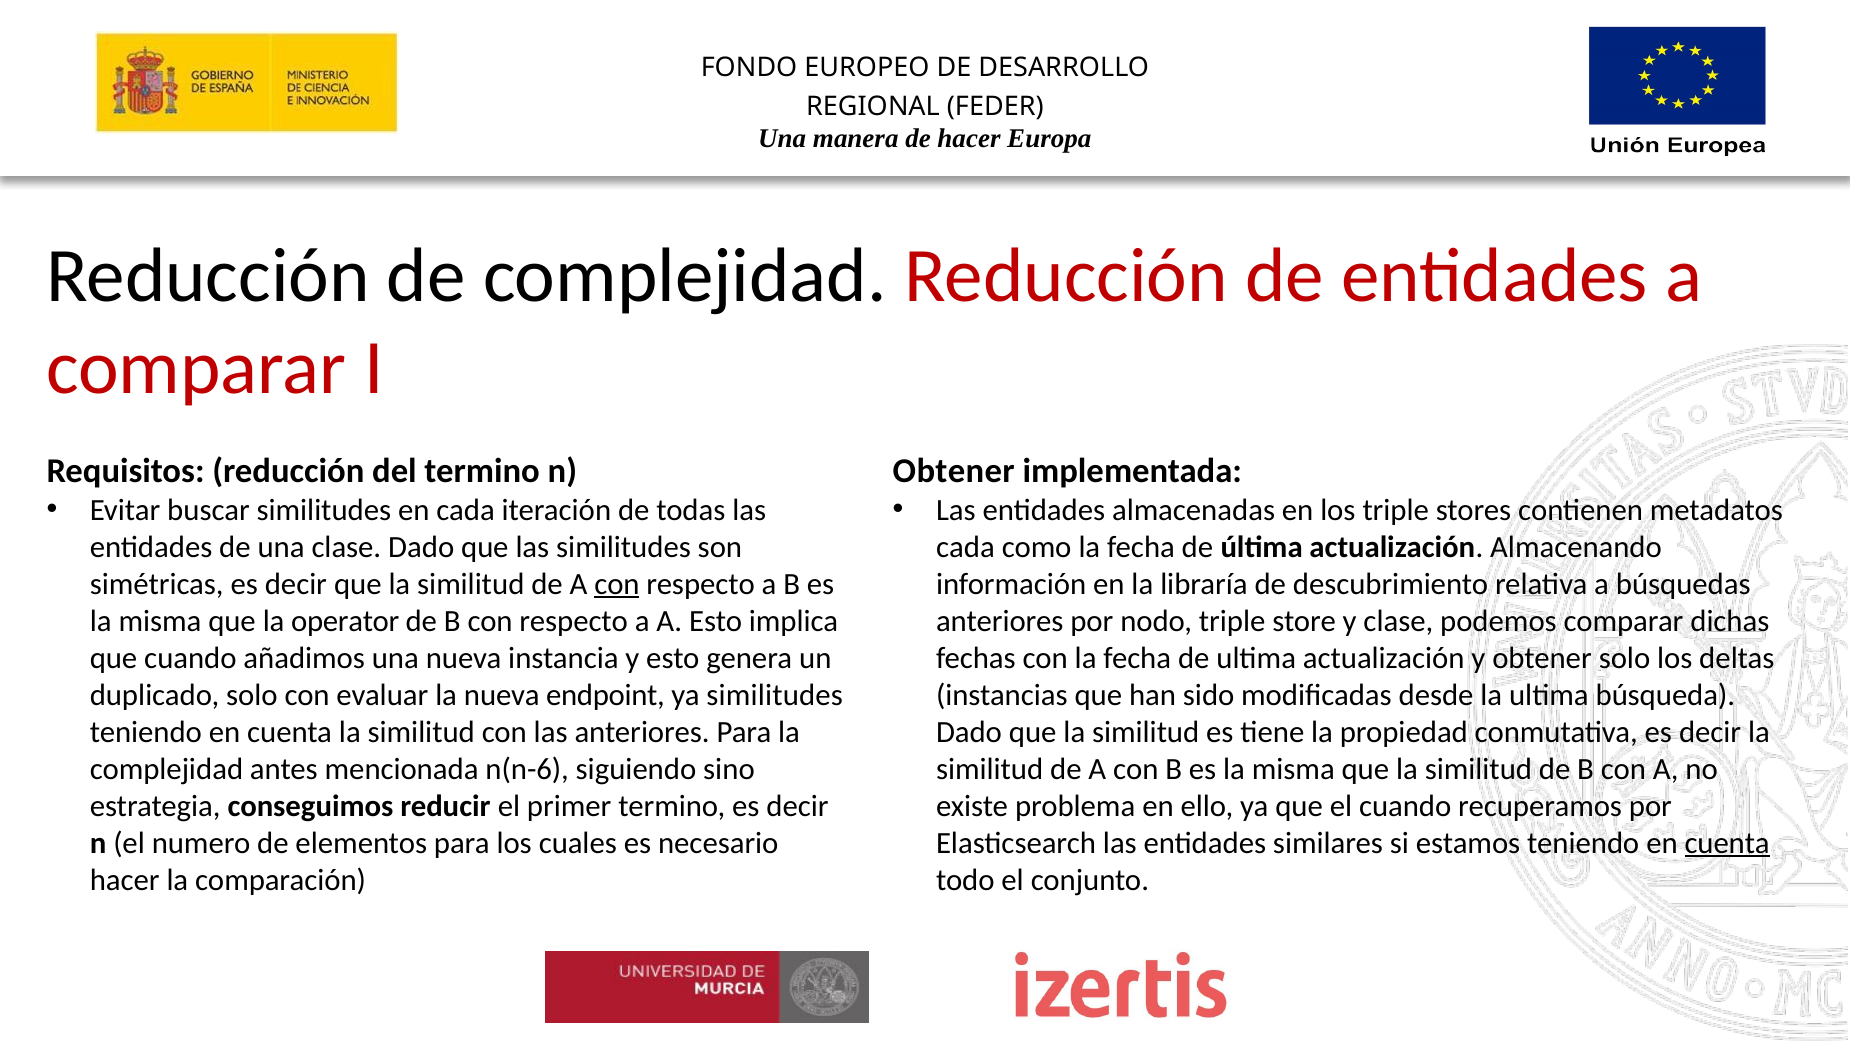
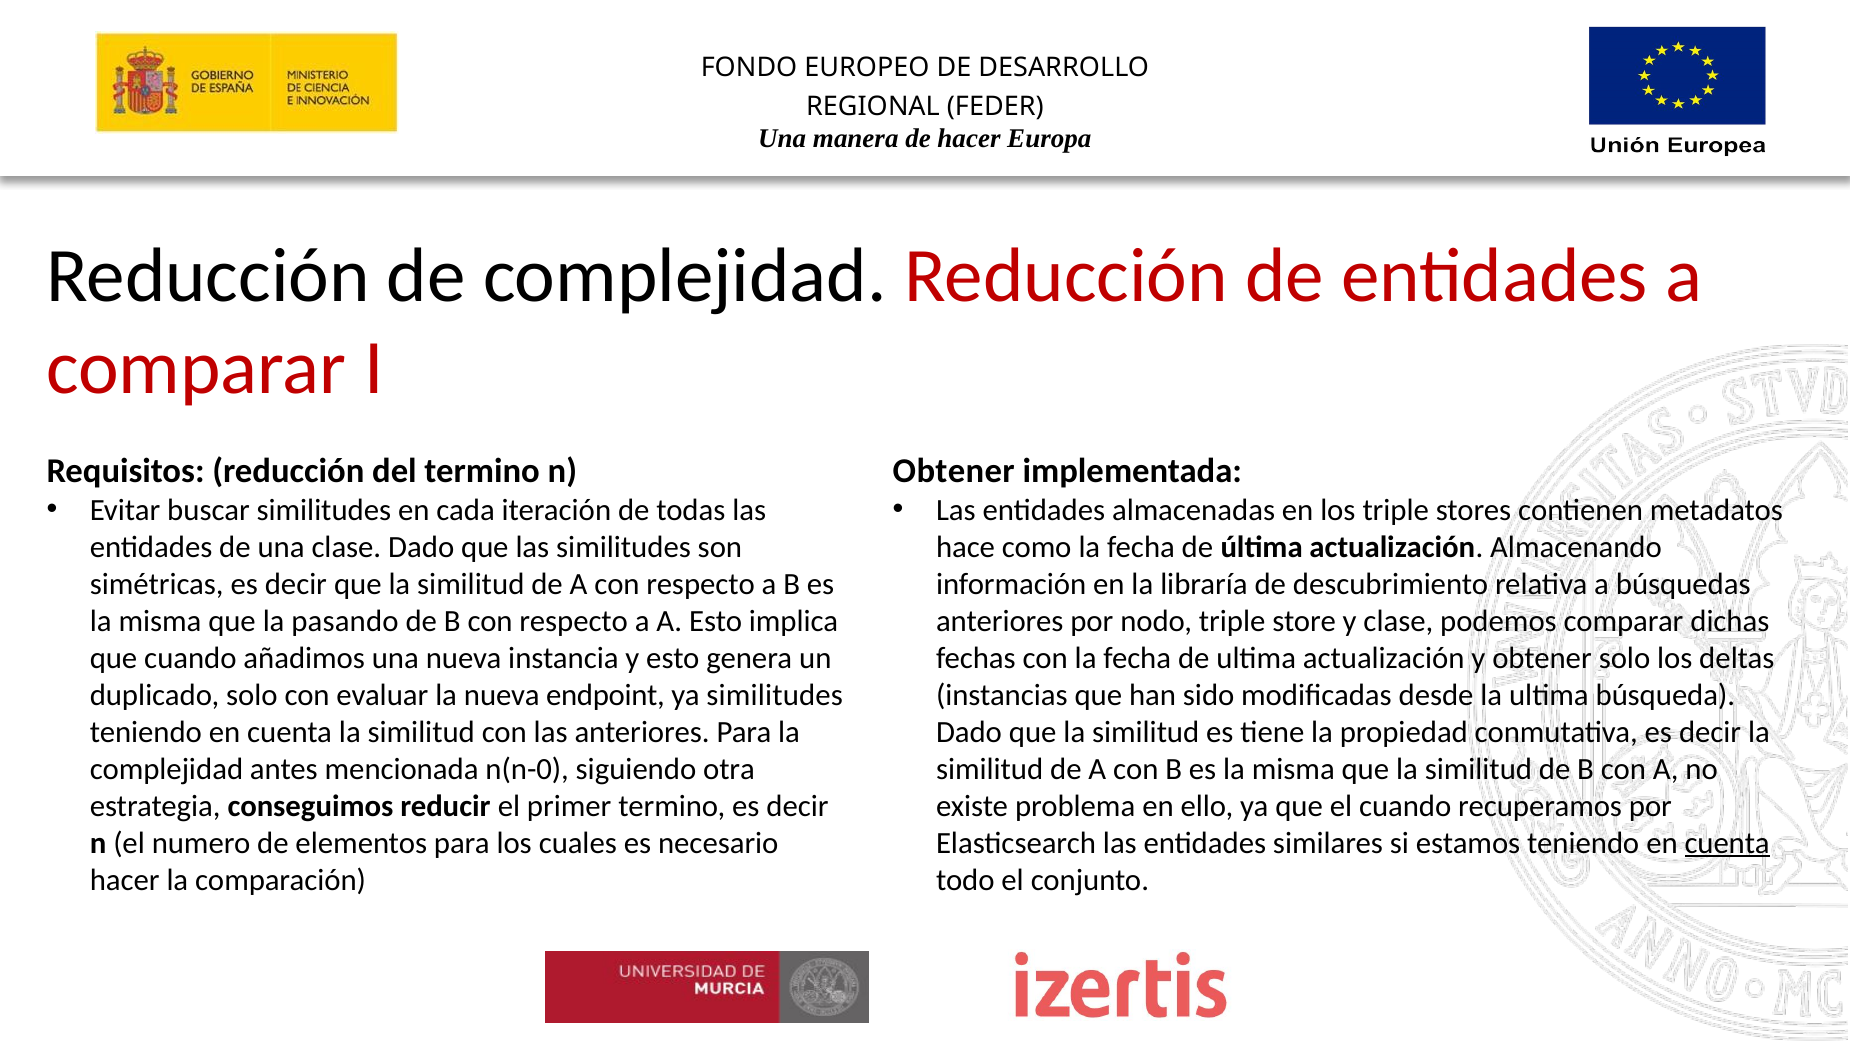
cada at (966, 547): cada -> hace
con at (617, 584) underline: present -> none
operator: operator -> pasando
n(n-6: n(n-6 -> n(n-0
sino: sino -> otra
